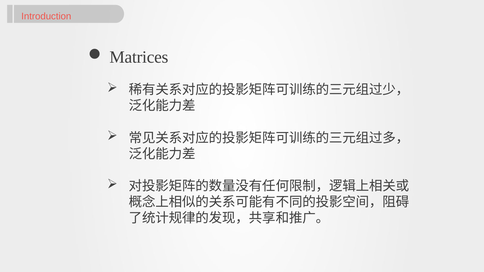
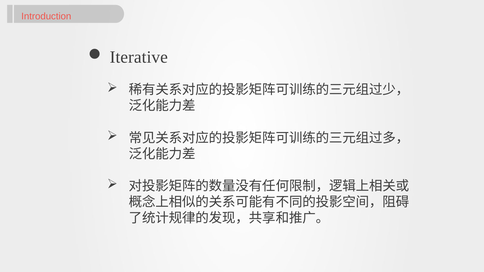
Matrices: Matrices -> Iterative
